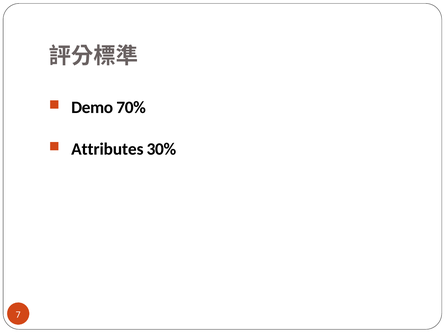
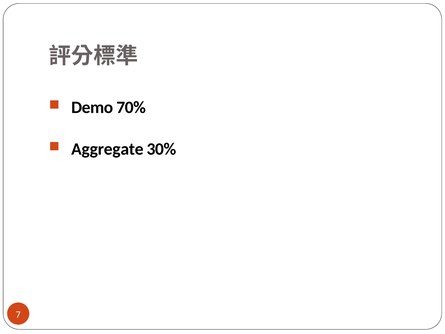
Attributes: Attributes -> Aggregate
